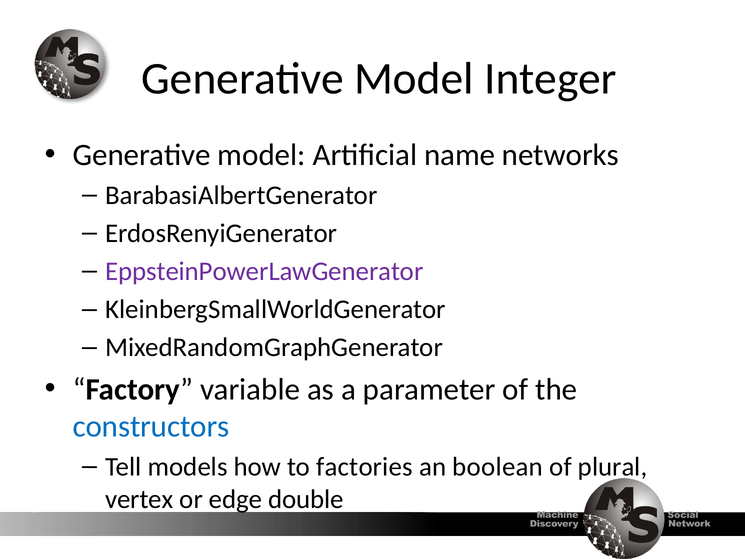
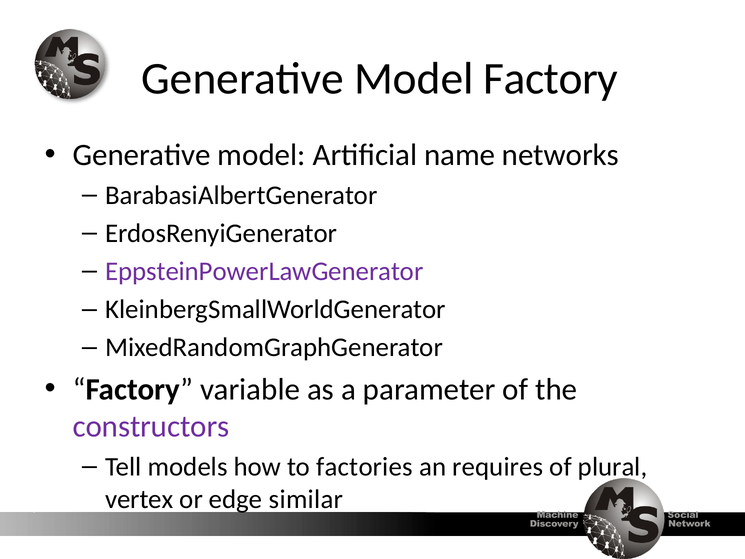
Model Integer: Integer -> Factory
constructors colour: blue -> purple
boolean: boolean -> requires
double: double -> similar
